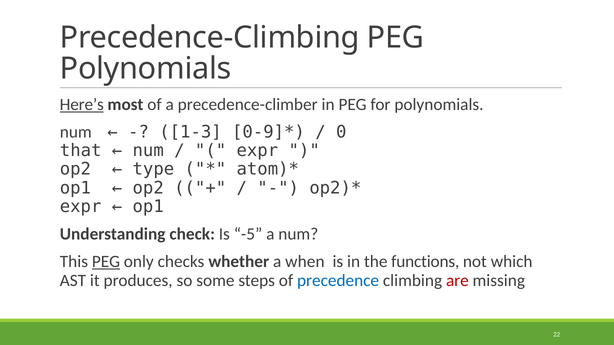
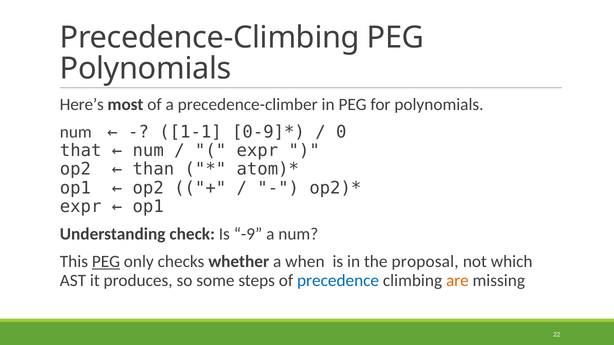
Here’s underline: present -> none
1-3: 1-3 -> 1-1
type: type -> than
-5: -5 -> -9
functions: functions -> proposal
are colour: red -> orange
